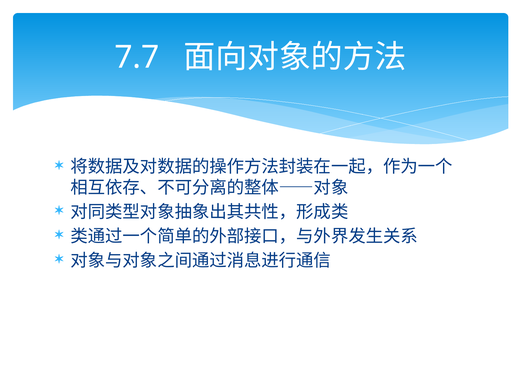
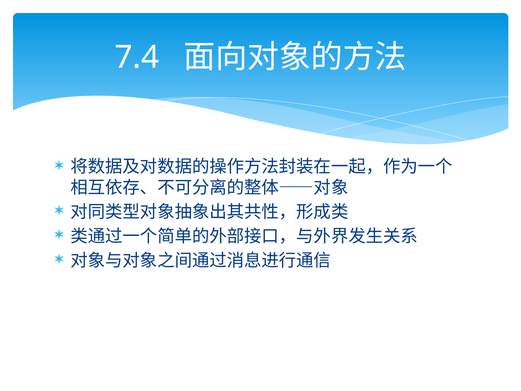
7.7: 7.7 -> 7.4
